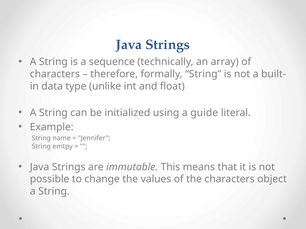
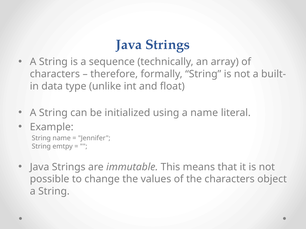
a guide: guide -> name
